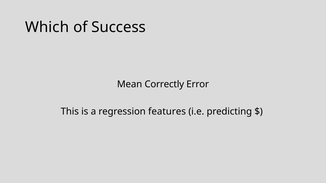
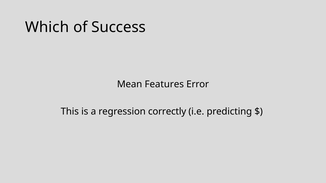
Correctly: Correctly -> Features
features: features -> correctly
